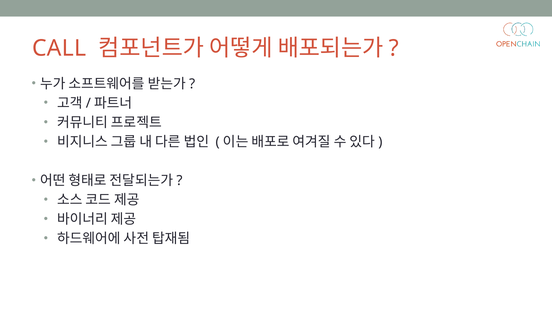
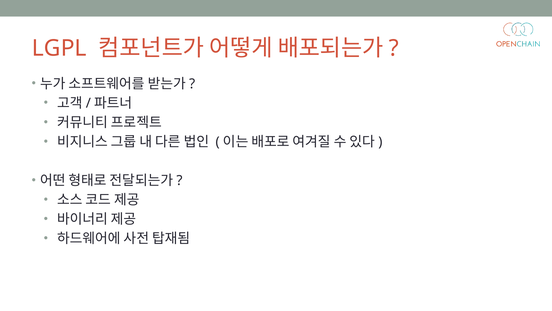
CALL: CALL -> LGPL
